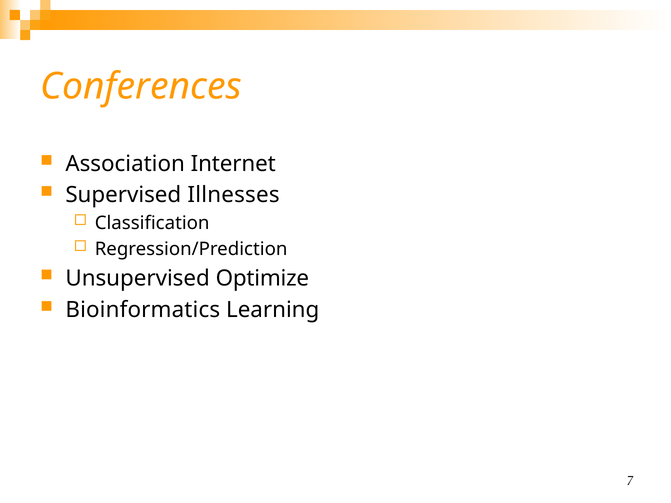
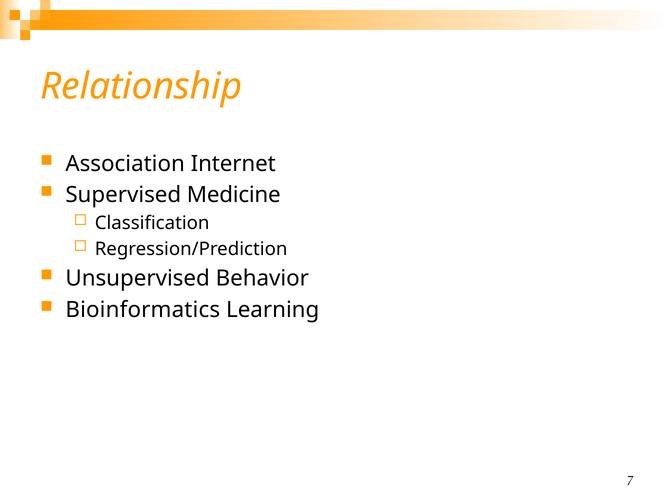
Conferences: Conferences -> Relationship
Illnesses: Illnesses -> Medicine
Optimize: Optimize -> Behavior
